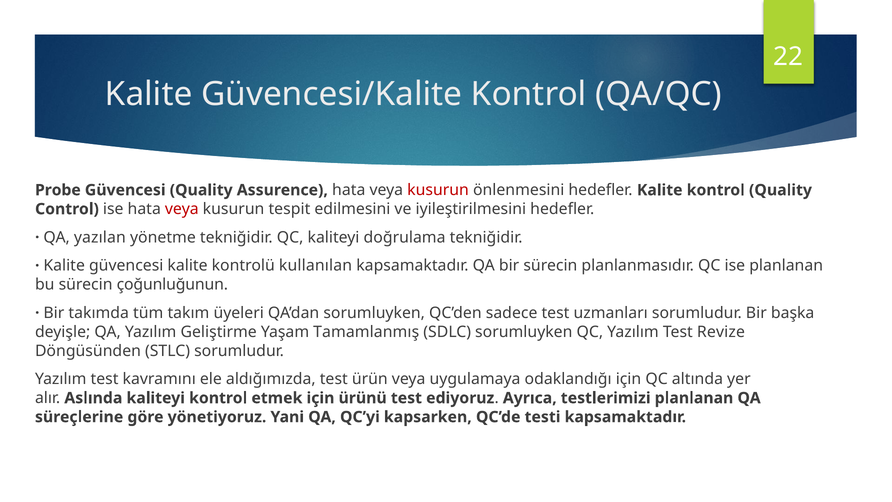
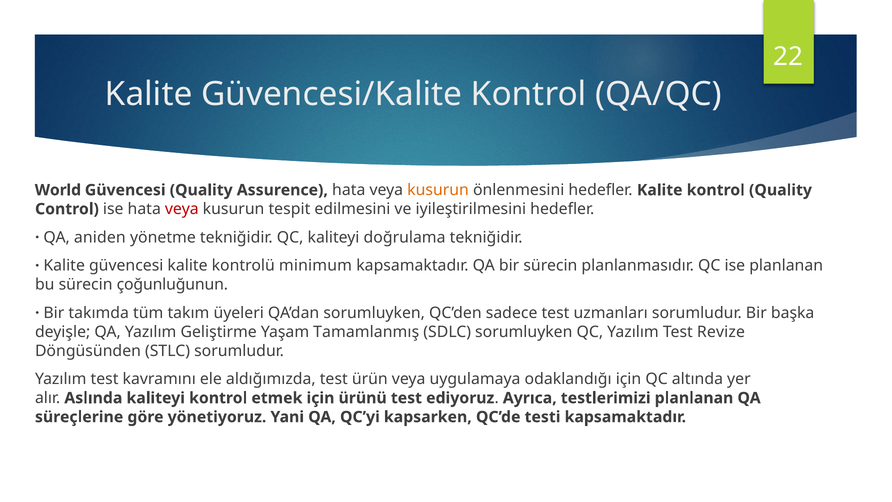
Probe: Probe -> World
kusurun at (438, 190) colour: red -> orange
yazılan: yazılan -> aniden
kullanılan: kullanılan -> minimum
